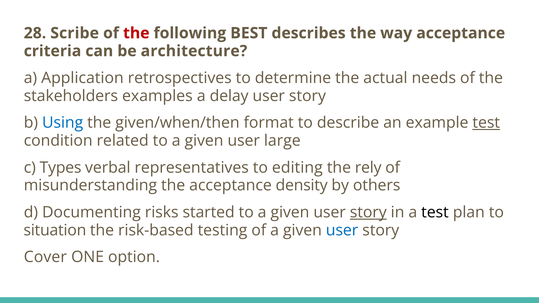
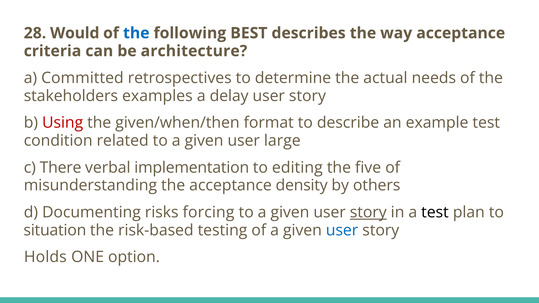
Scribe: Scribe -> Would
the at (136, 33) colour: red -> blue
Application: Application -> Committed
Using colour: blue -> red
test at (486, 123) underline: present -> none
Types: Types -> There
representatives: representatives -> implementation
rely: rely -> five
started: started -> forcing
Cover: Cover -> Holds
